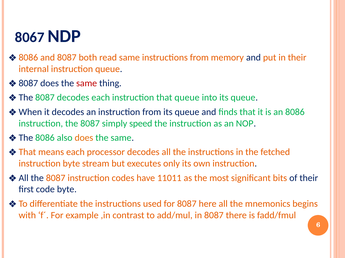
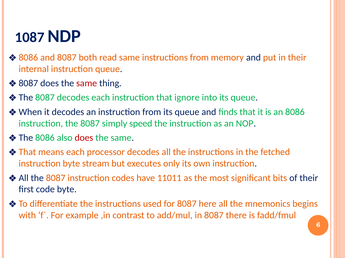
8067: 8067 -> 1087
that queue: queue -> ignore
does at (84, 138) colour: orange -> red
